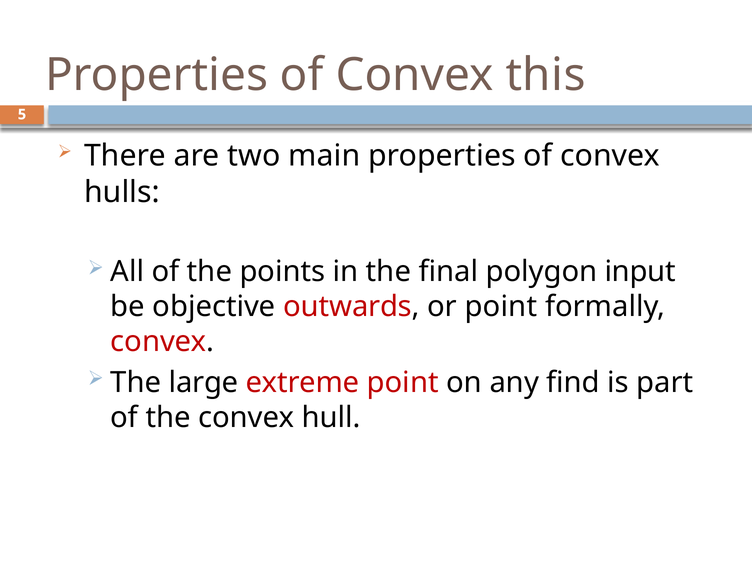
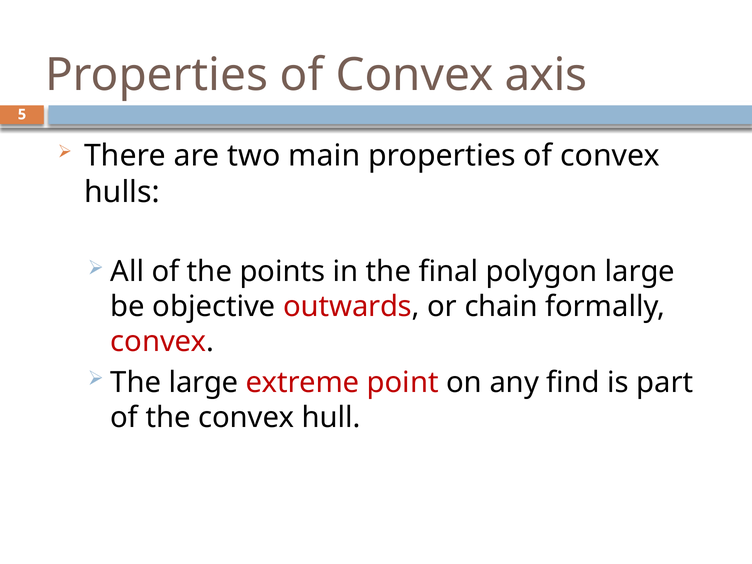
this: this -> axis
polygon input: input -> large
or point: point -> chain
